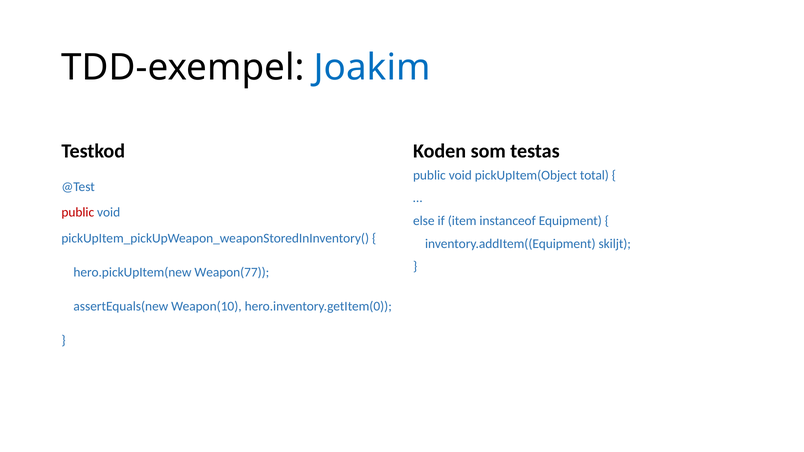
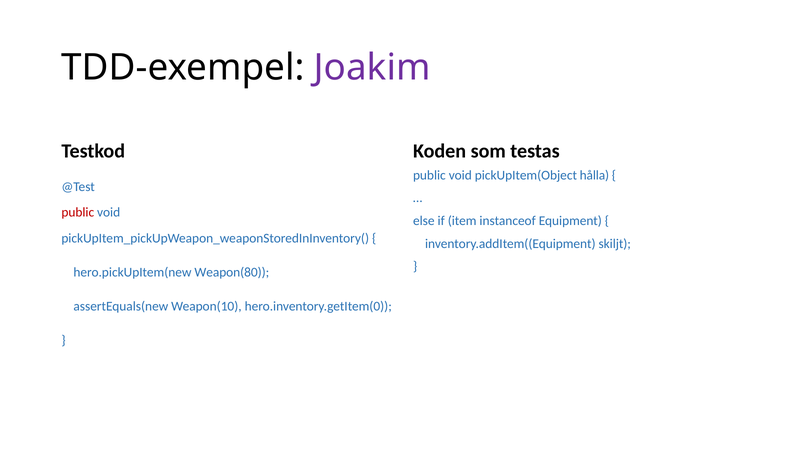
Joakim colour: blue -> purple
total: total -> hålla
Weapon(77: Weapon(77 -> Weapon(80
